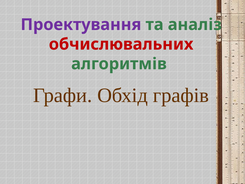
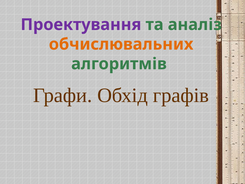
обчислювальних colour: red -> orange
